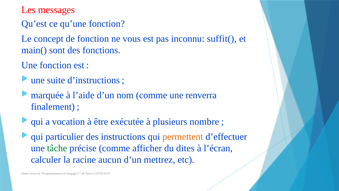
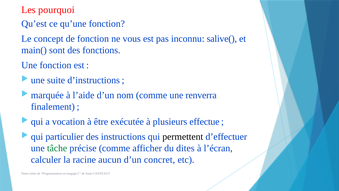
messages: messages -> pourquoi
suffit(: suffit( -> salive(
nombre: nombre -> effectue
permettent colour: orange -> black
mettrez: mettrez -> concret
